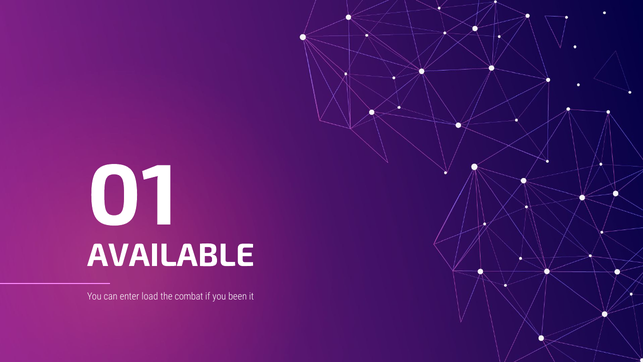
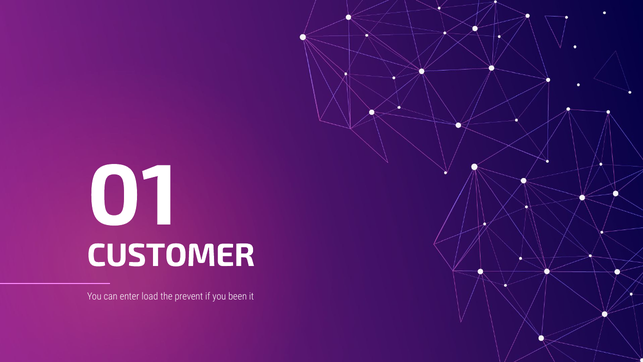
AVAILABLE: AVAILABLE -> CUSTOMER
combat: combat -> prevent
